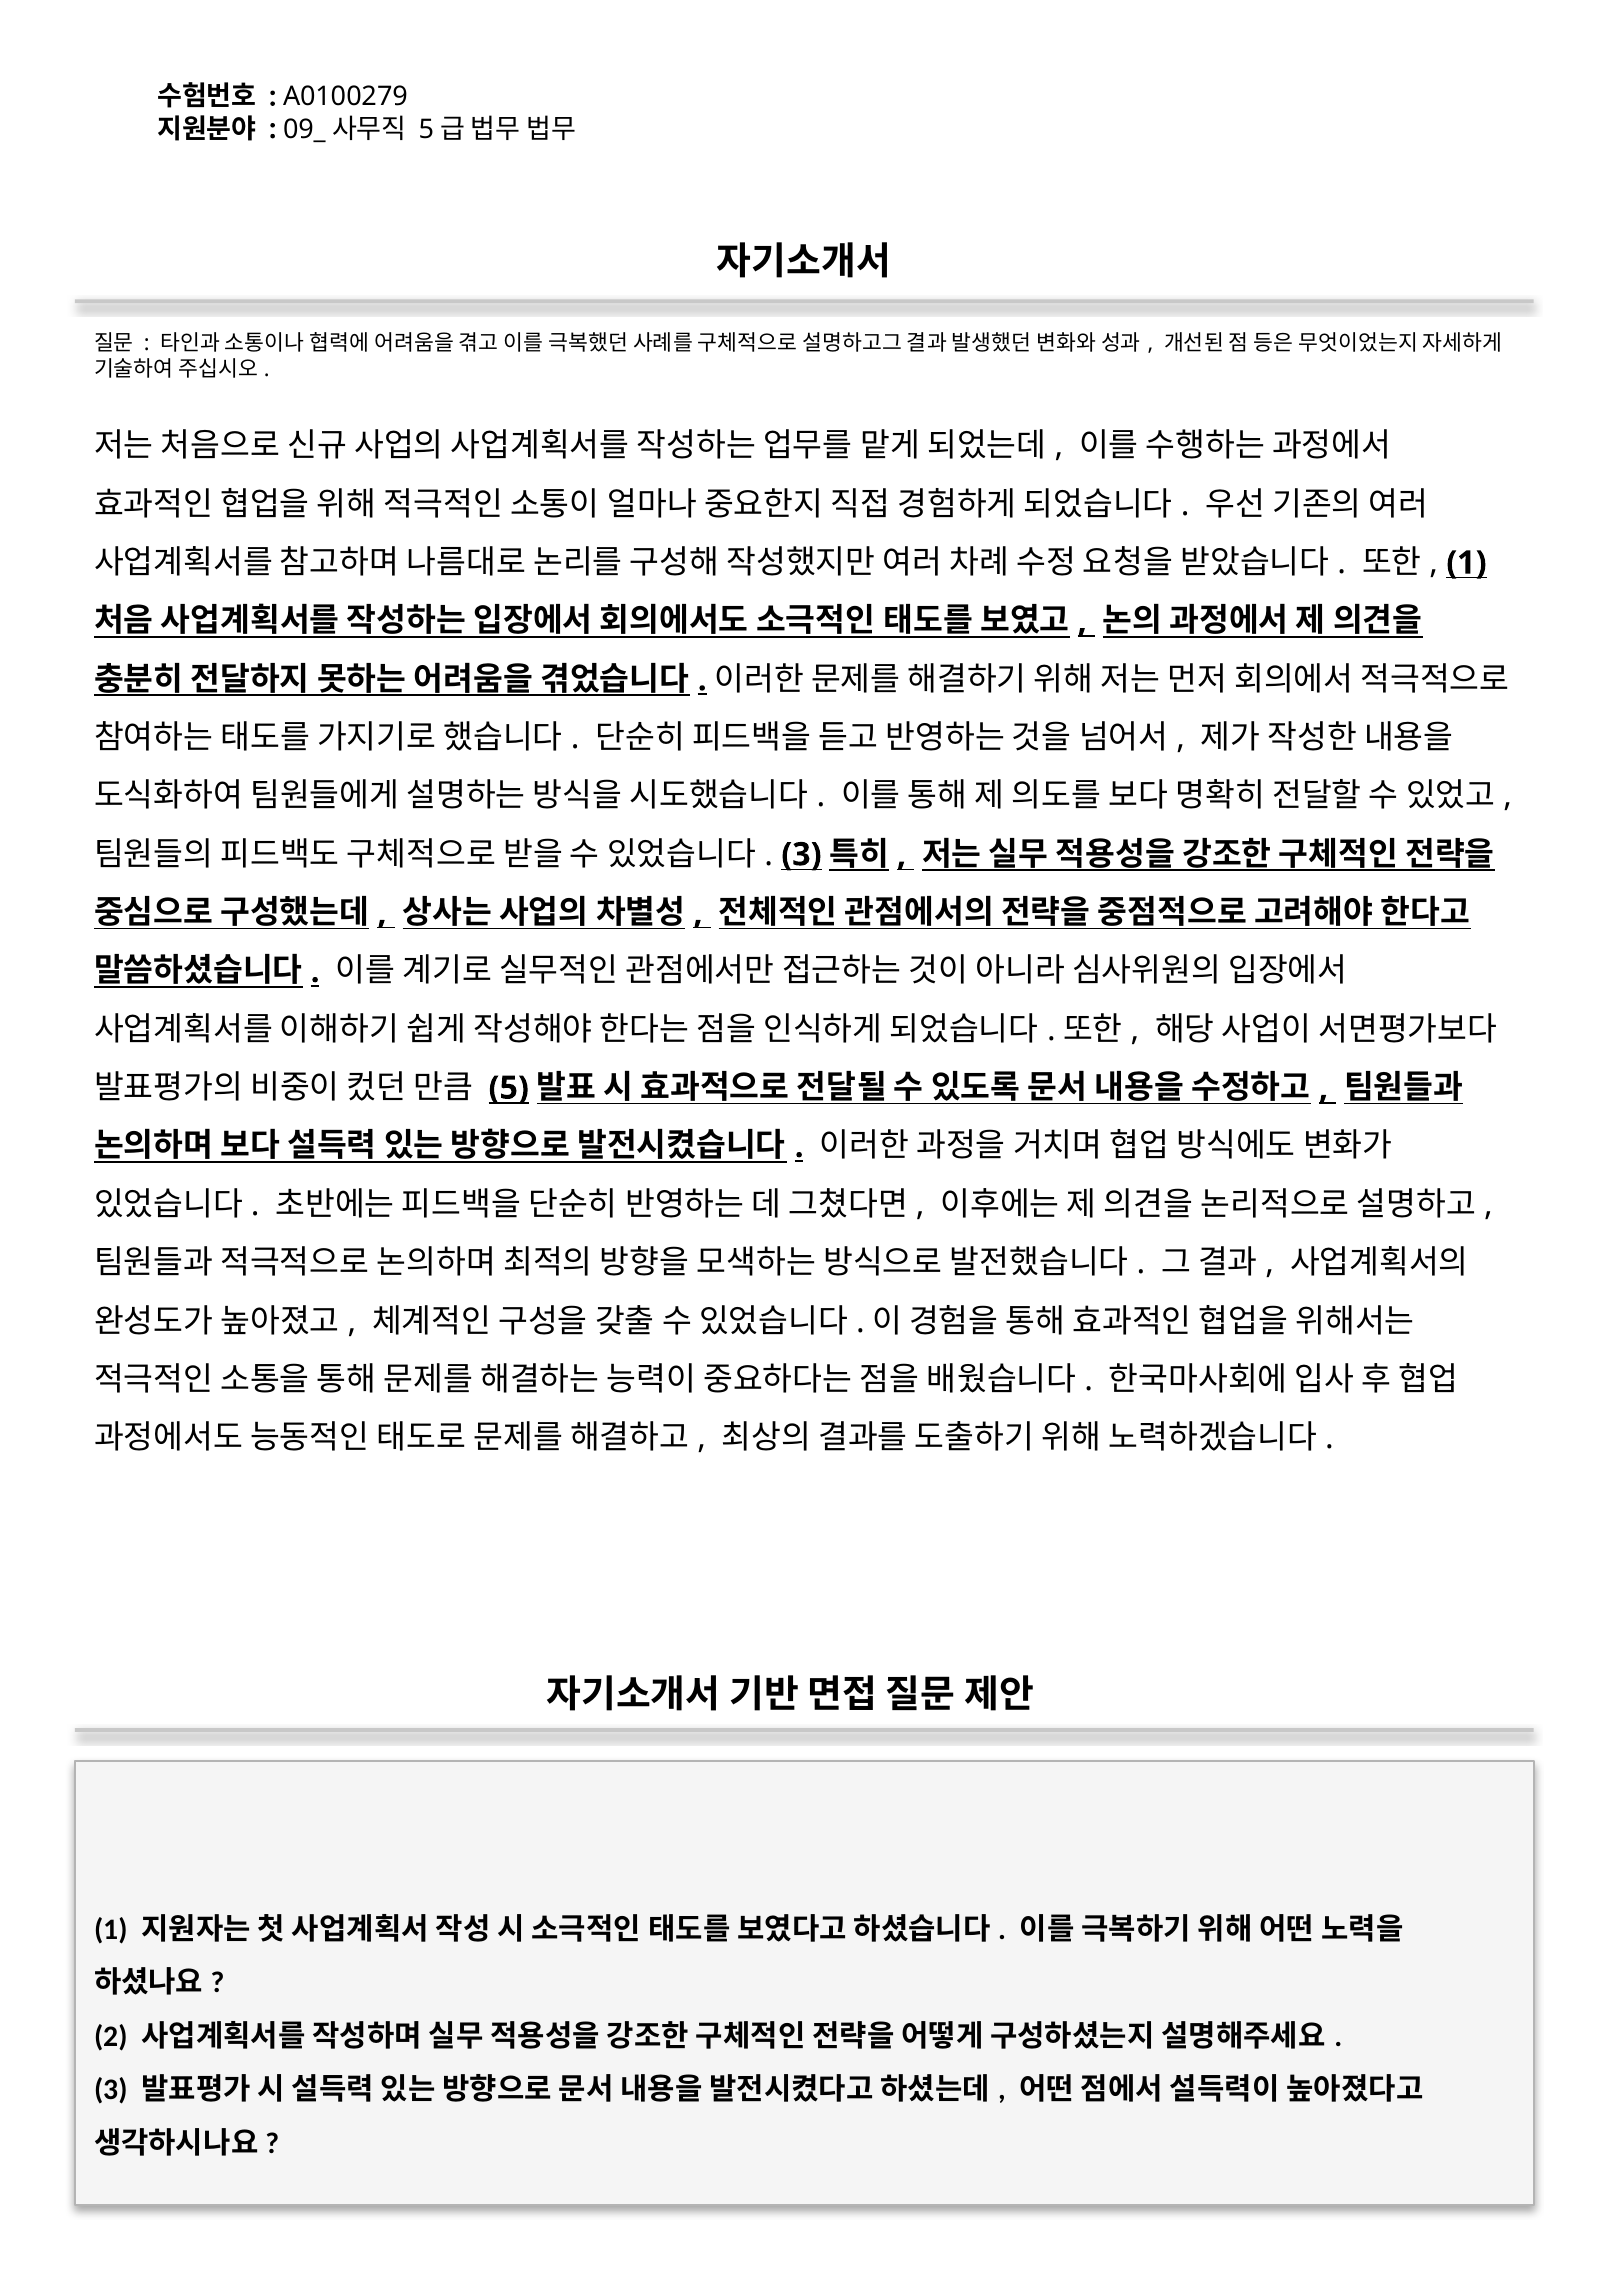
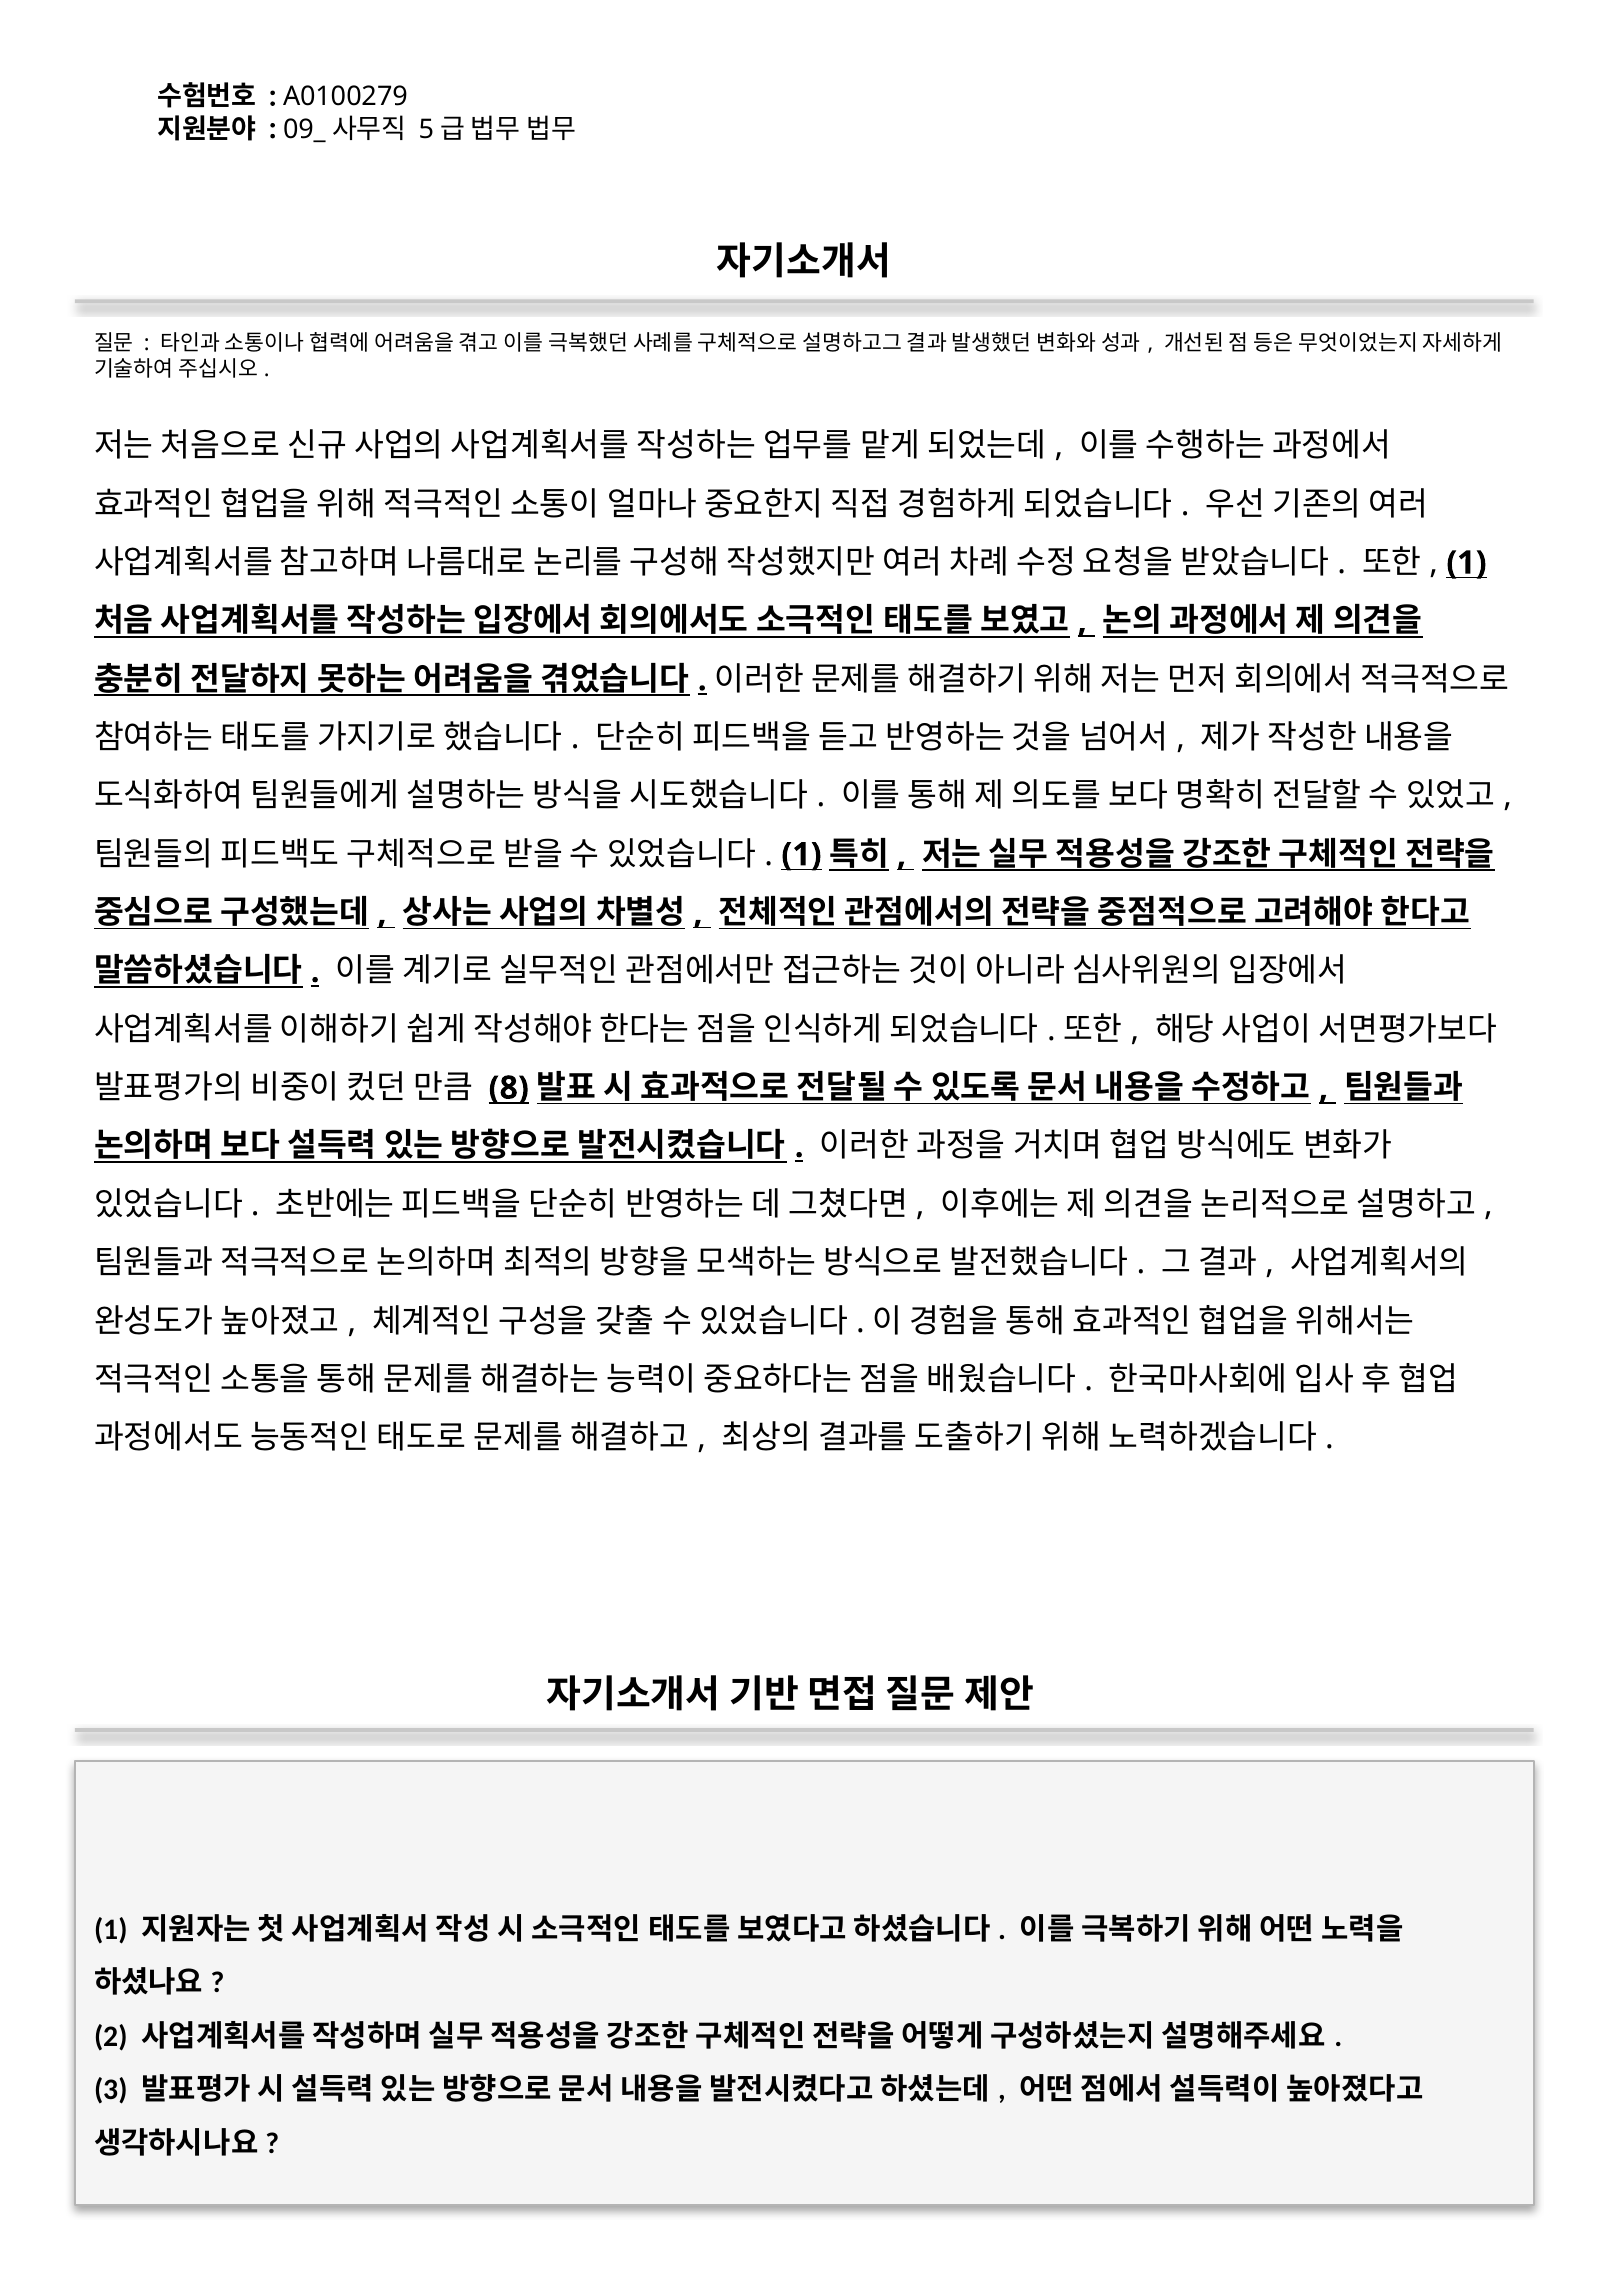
3 at (801, 855): 3 -> 1
5: 5 -> 8
